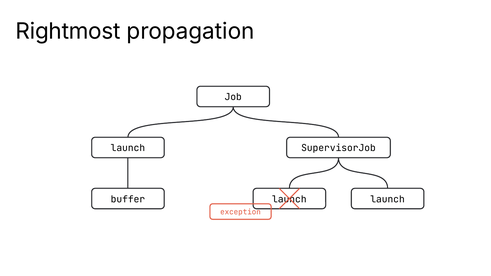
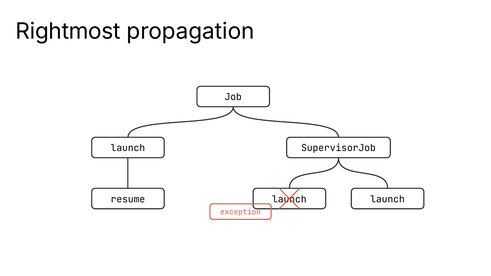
buffer: buffer -> resume
